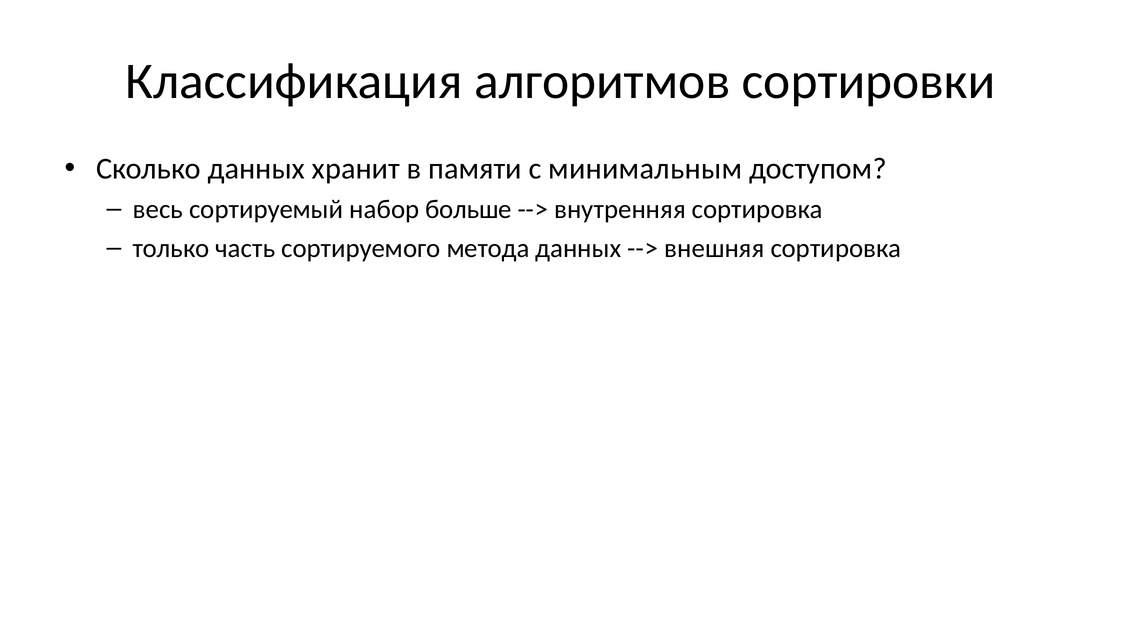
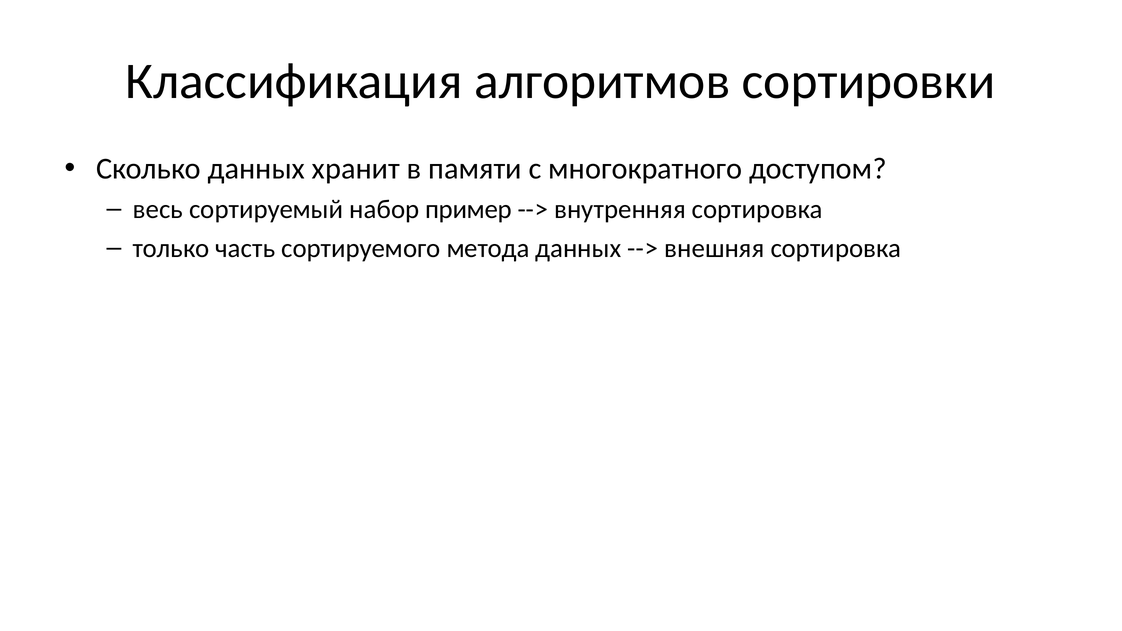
минимальным: минимальным -> многократного
больше: больше -> пример
